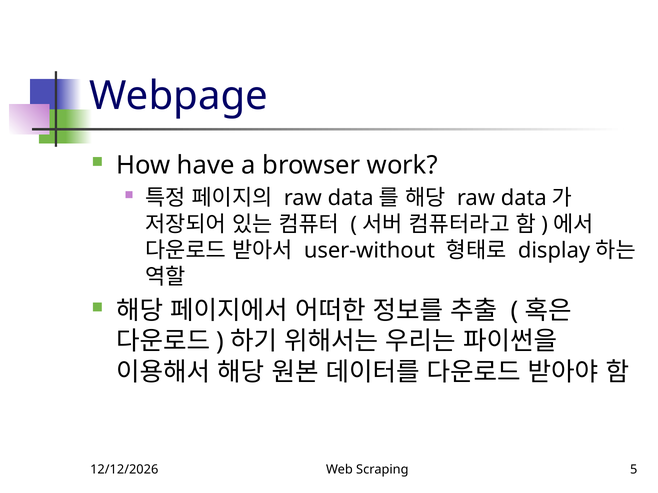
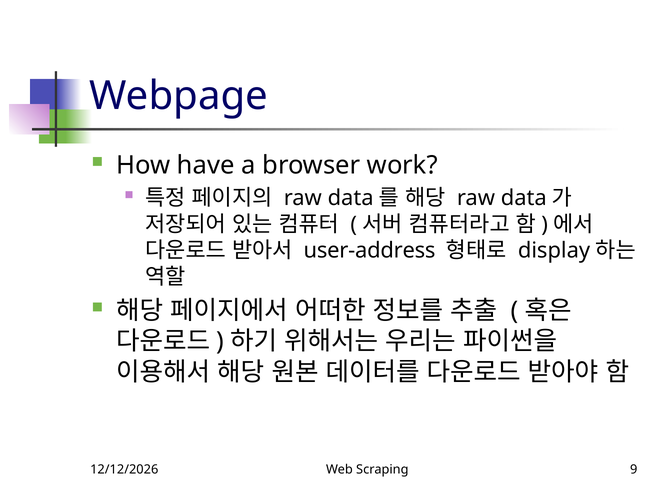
user-without: user-without -> user-address
5: 5 -> 9
